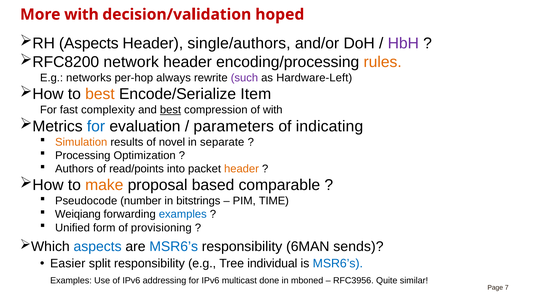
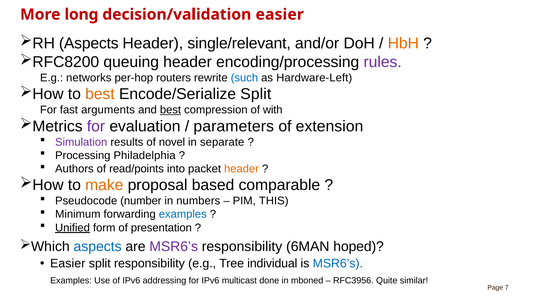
More with: with -> long
decision/validation hoped: hoped -> easier
single/authors: single/authors -> single/relevant
HbH colour: purple -> orange
network: network -> queuing
rules colour: orange -> purple
always: always -> routers
such colour: purple -> blue
Encode/Serialize Item: Item -> Split
complexity: complexity -> arguments
for at (96, 127) colour: blue -> purple
indicating: indicating -> extension
Simulation colour: orange -> purple
Optimization: Optimization -> Philadelphia
bitstrings: bitstrings -> numbers
TIME: TIME -> THIS
Weiqiang: Weiqiang -> Minimum
Unified underline: none -> present
provisioning: provisioning -> presentation
MSR6’s at (174, 247) colour: blue -> purple
sends: sends -> hoped
